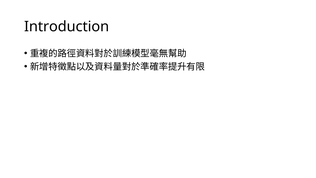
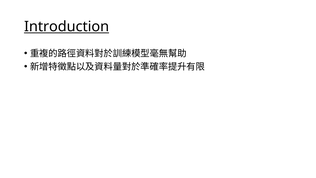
Introduction underline: none -> present
